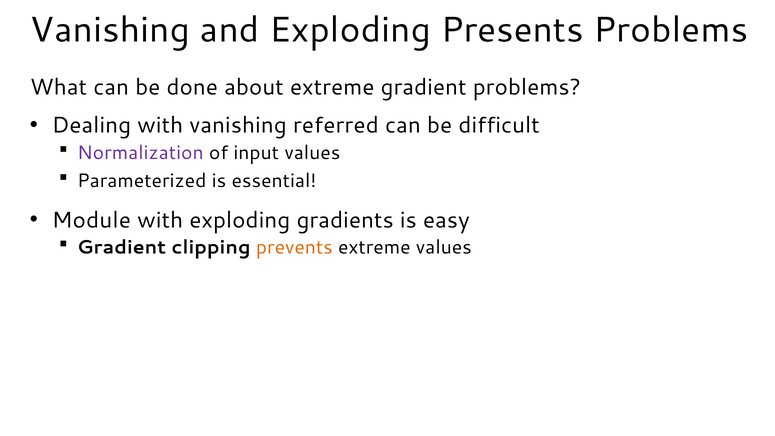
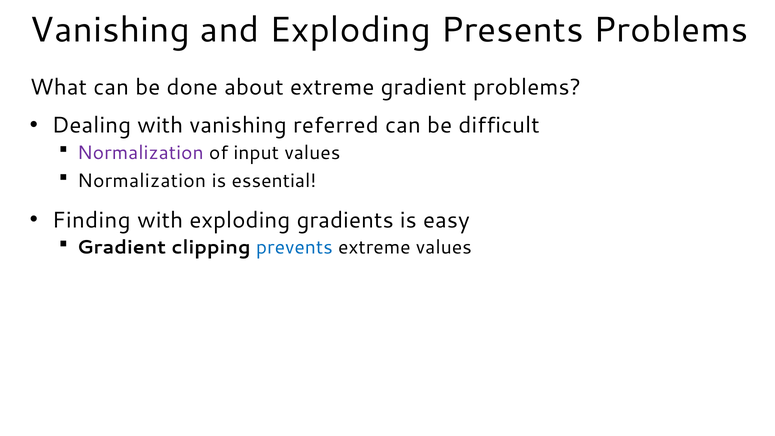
Parameterized at (142, 181): Parameterized -> Normalization
Module: Module -> Finding
prevents colour: orange -> blue
